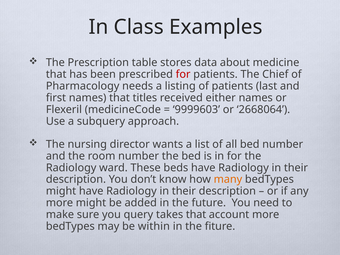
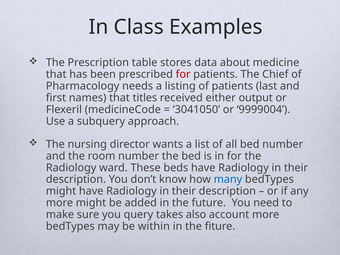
either names: names -> output
9999603: 9999603 -> 3041050
2668064: 2668064 -> 9999004
many colour: orange -> blue
takes that: that -> also
